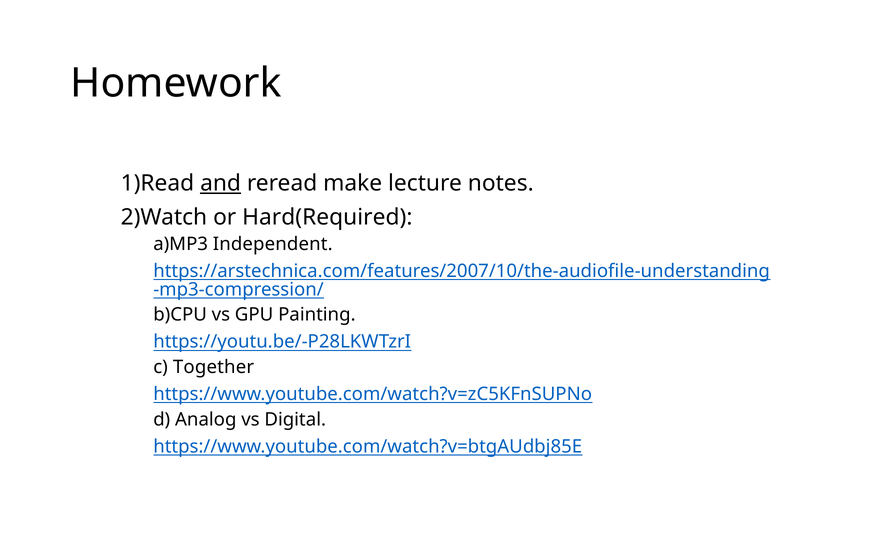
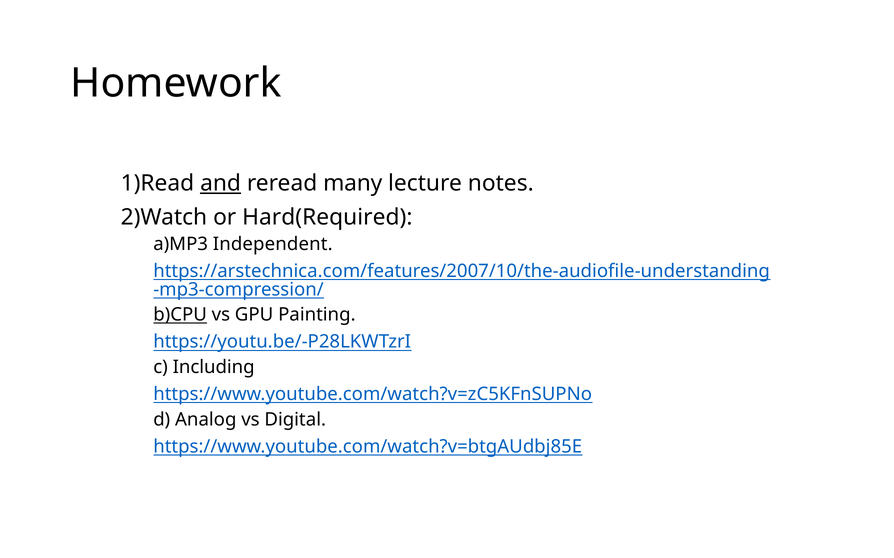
make: make -> many
b)CPU underline: none -> present
Together: Together -> Including
